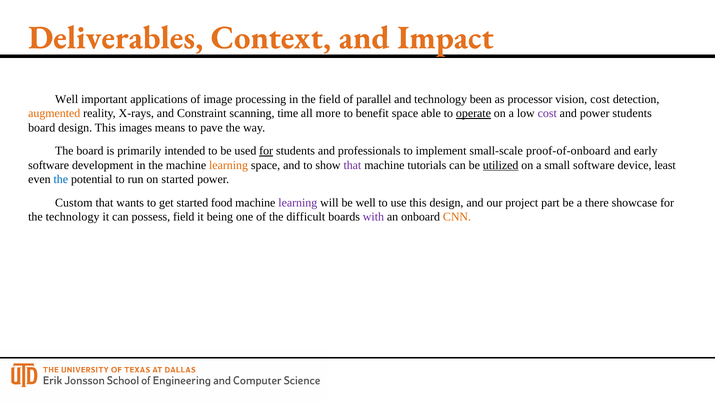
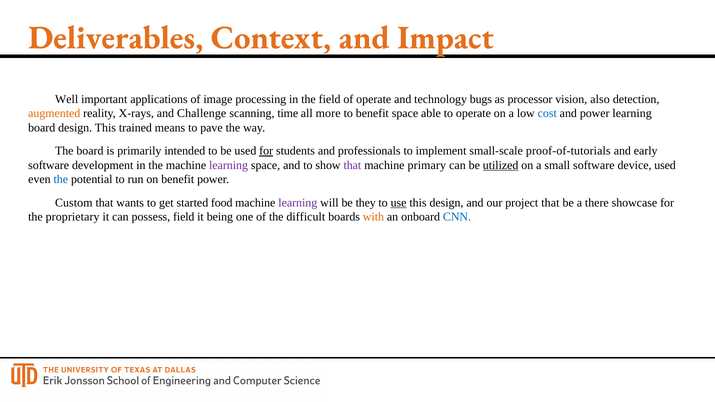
of parallel: parallel -> operate
been: been -> bugs
vision cost: cost -> also
Constraint: Constraint -> Challenge
operate at (473, 113) underline: present -> none
cost at (547, 113) colour: purple -> blue
power students: students -> learning
images: images -> trained
proof-of-onboard: proof-of-onboard -> proof-of-tutorials
learning at (229, 165) colour: orange -> purple
tutorials: tutorials -> primary
device least: least -> used
on started: started -> benefit
be well: well -> they
use underline: none -> present
project part: part -> that
the technology: technology -> proprietary
with colour: purple -> orange
CNN colour: orange -> blue
